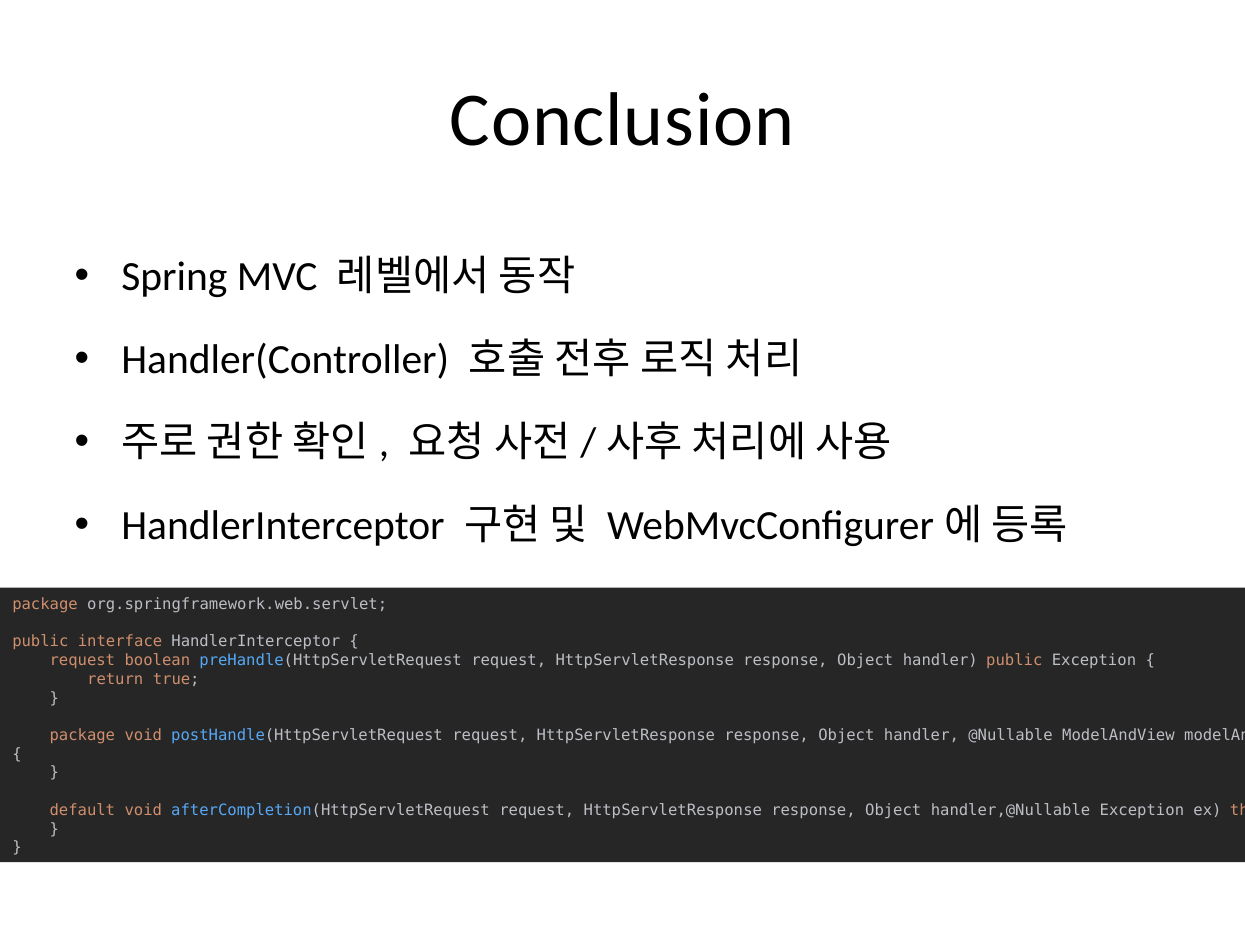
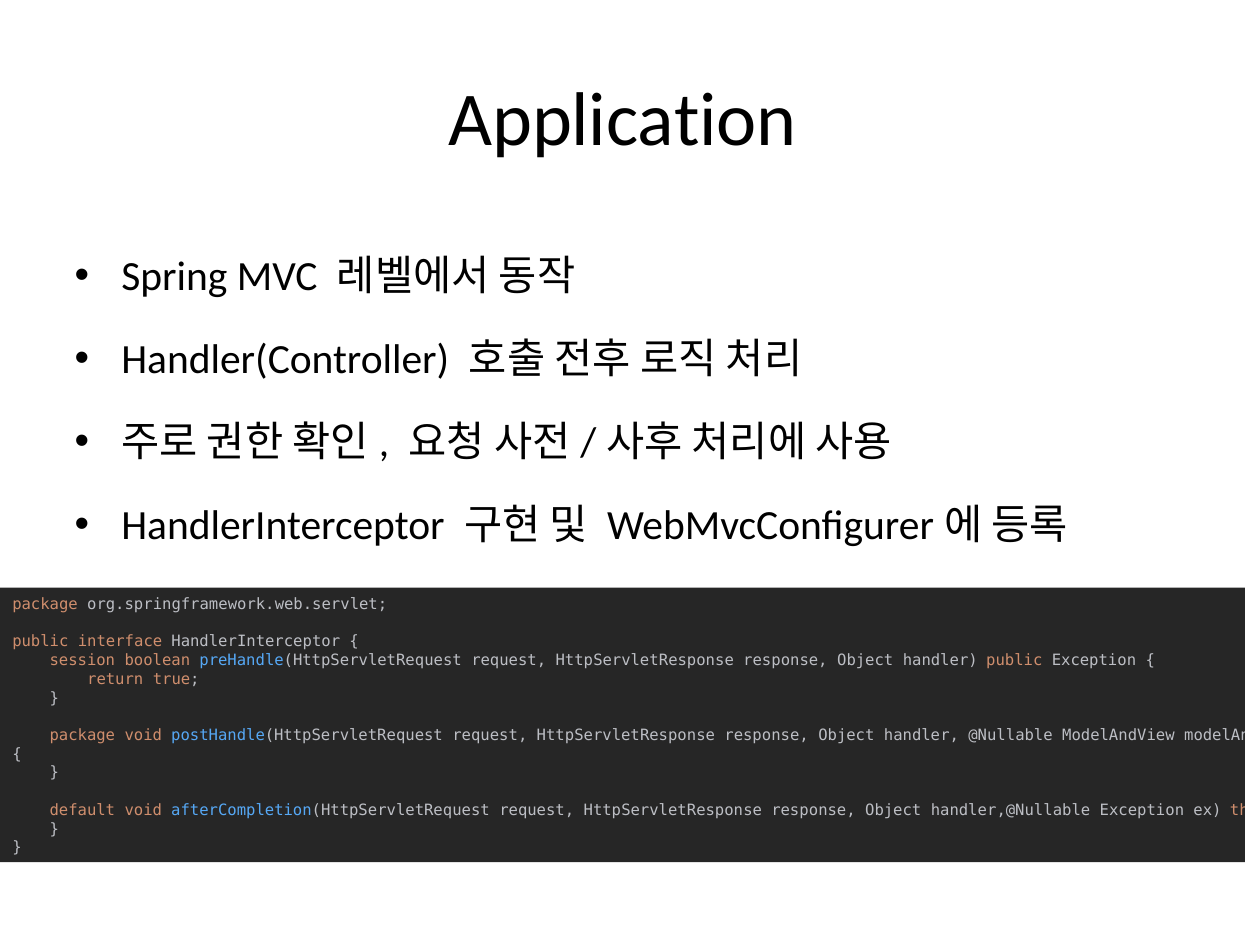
Conclusion: Conclusion -> Application
request at (82, 660): request -> session
